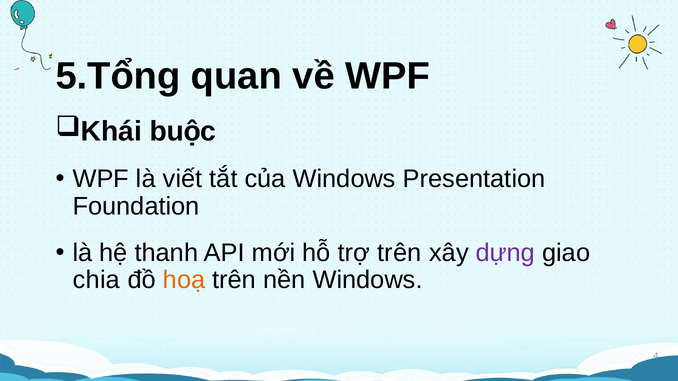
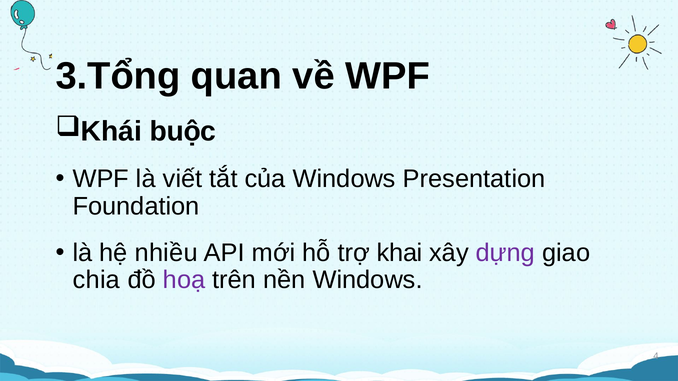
5.Tổng: 5.Tổng -> 3.Tổng
thanh: thanh -> nhiều
trợ trên: trên -> khai
hoạ colour: orange -> purple
